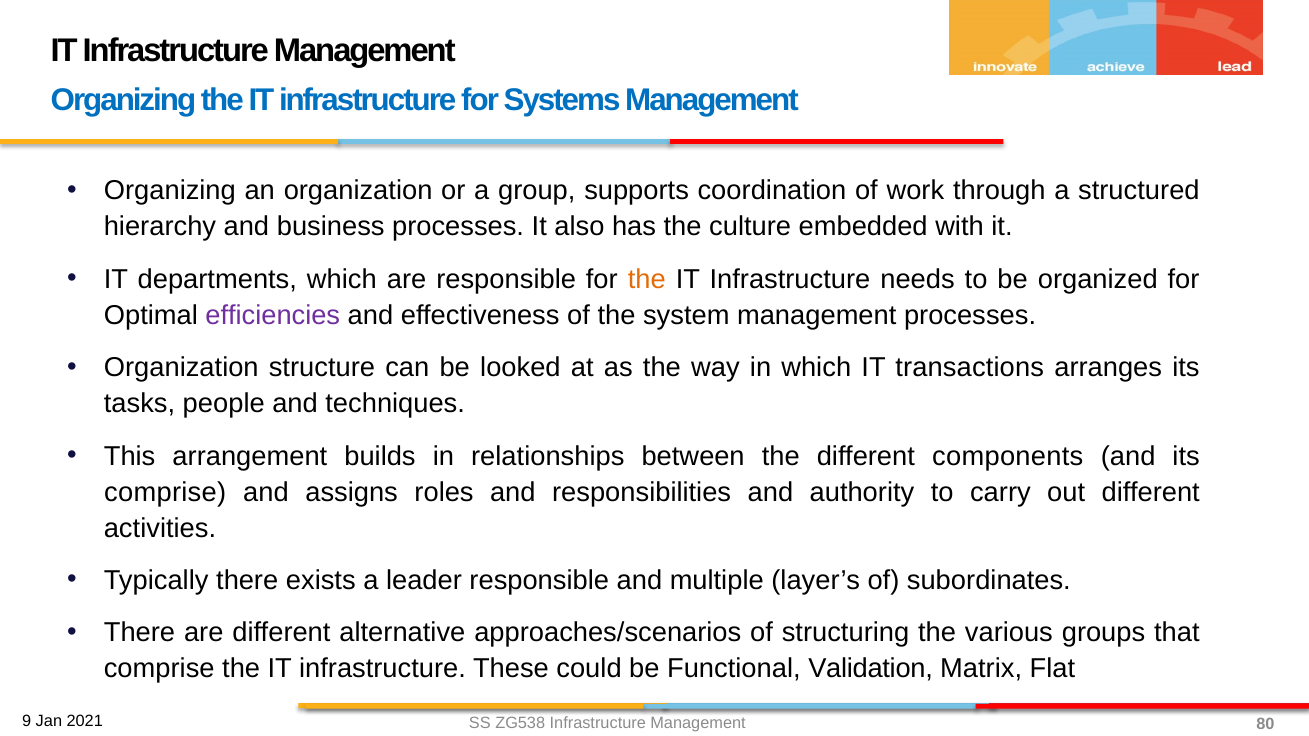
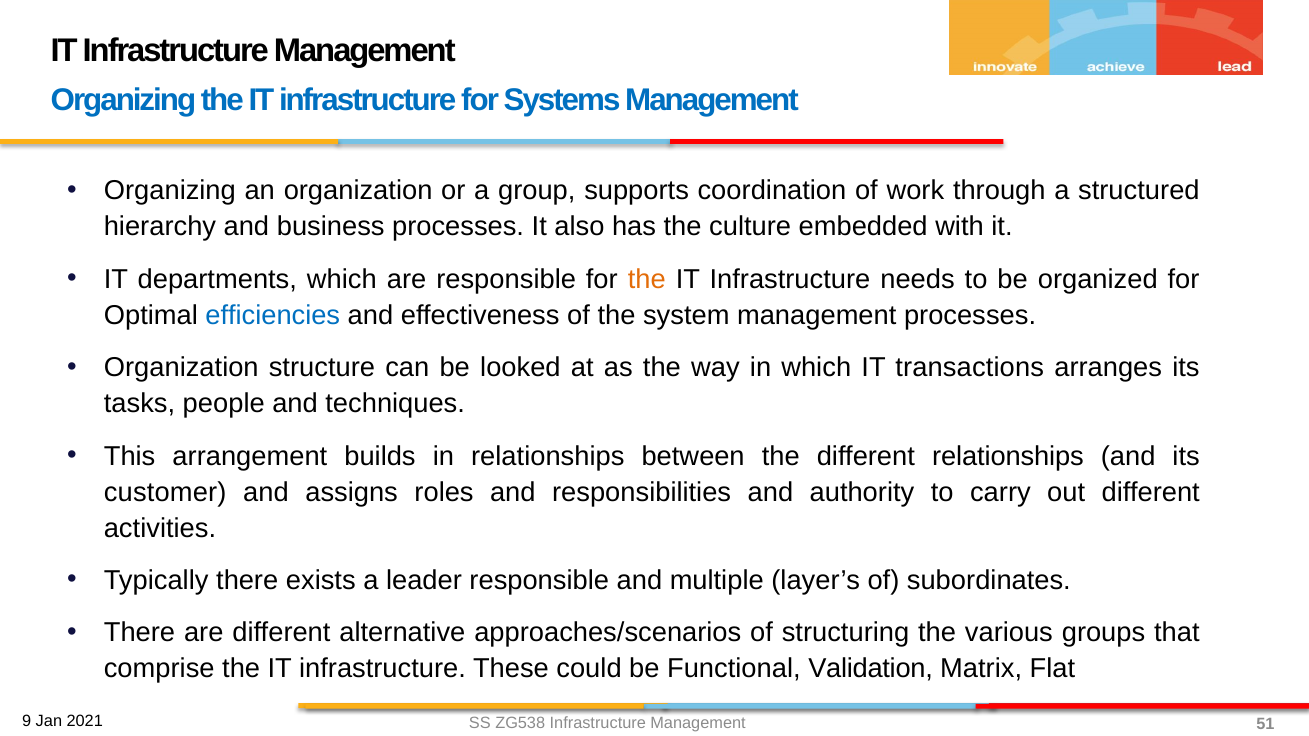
efficiencies colour: purple -> blue
different components: components -> relationships
comprise at (165, 492): comprise -> customer
80: 80 -> 51
